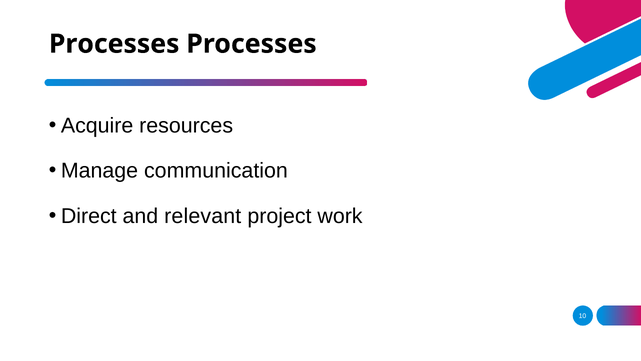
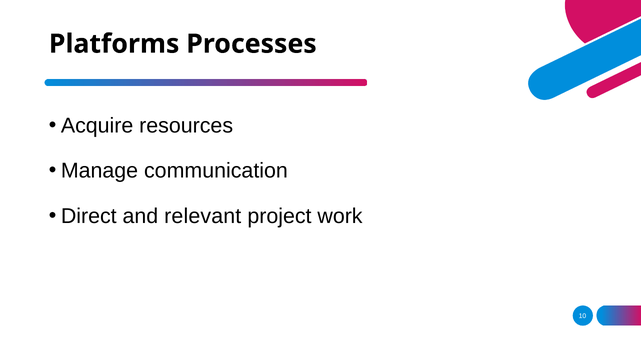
Processes at (114, 44): Processes -> Platforms
